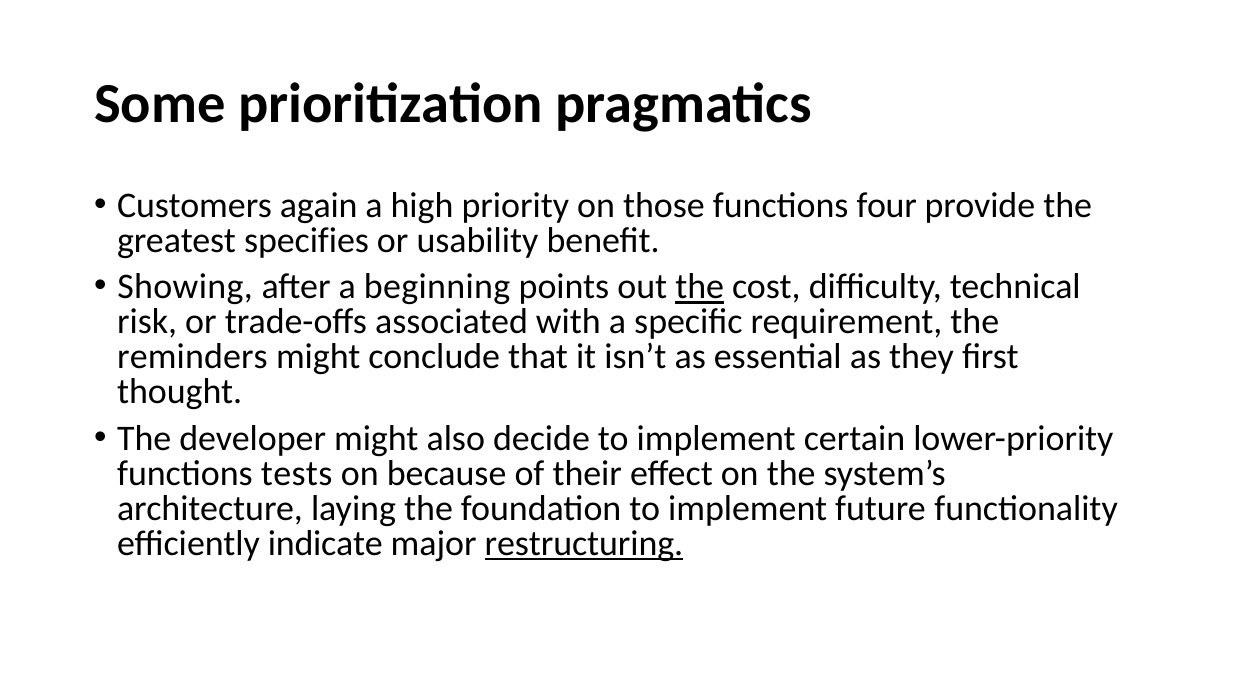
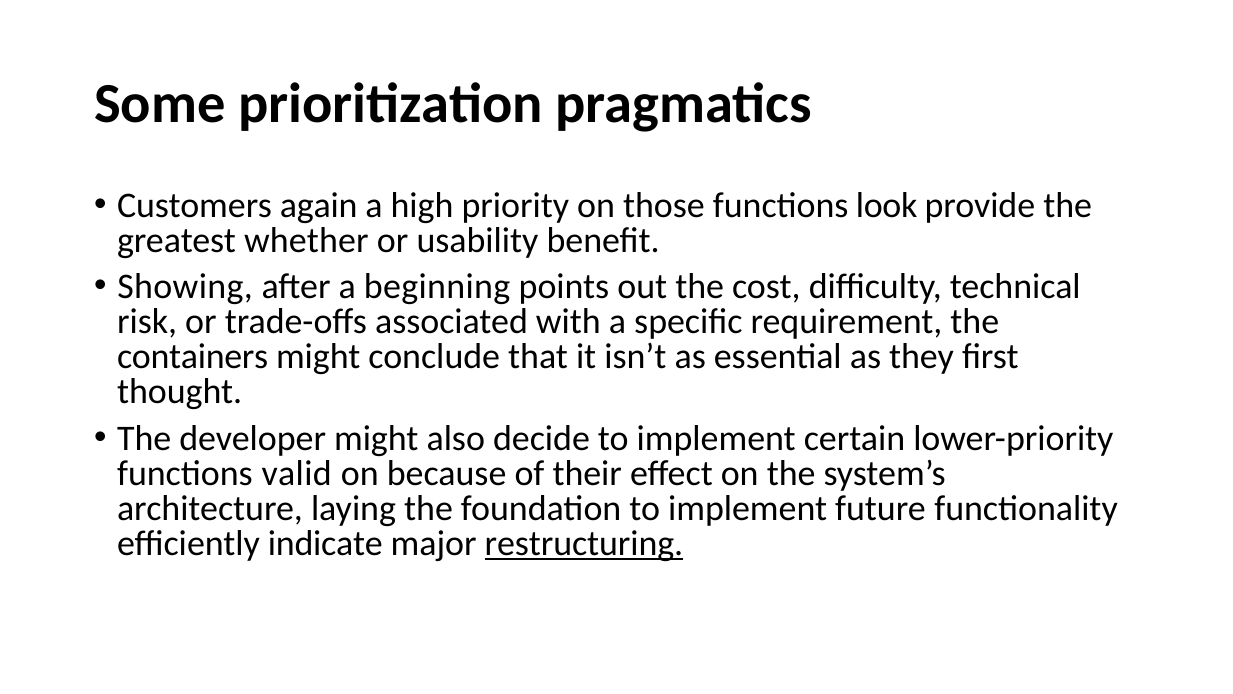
four: four -> look
specifies: specifies -> whether
the at (700, 287) underline: present -> none
reminders: reminders -> containers
tests: tests -> valid
